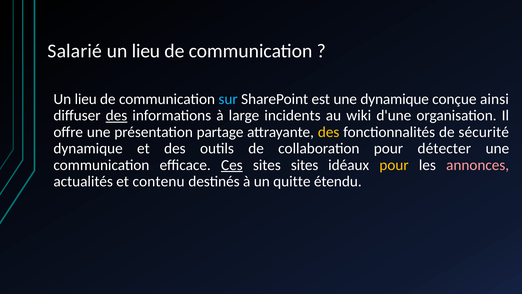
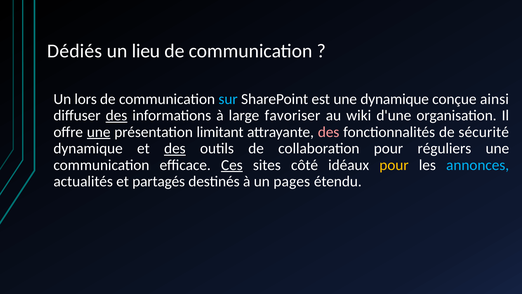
Salarié: Salarié -> Dédiés
lieu at (86, 99): lieu -> lors
incidents: incidents -> favoriser
une at (99, 132) underline: none -> present
partage: partage -> limitant
des at (329, 132) colour: yellow -> pink
des at (175, 148) underline: none -> present
détecter: détecter -> réguliers
sites sites: sites -> côté
annonces colour: pink -> light blue
contenu: contenu -> partagés
quitte: quitte -> pages
